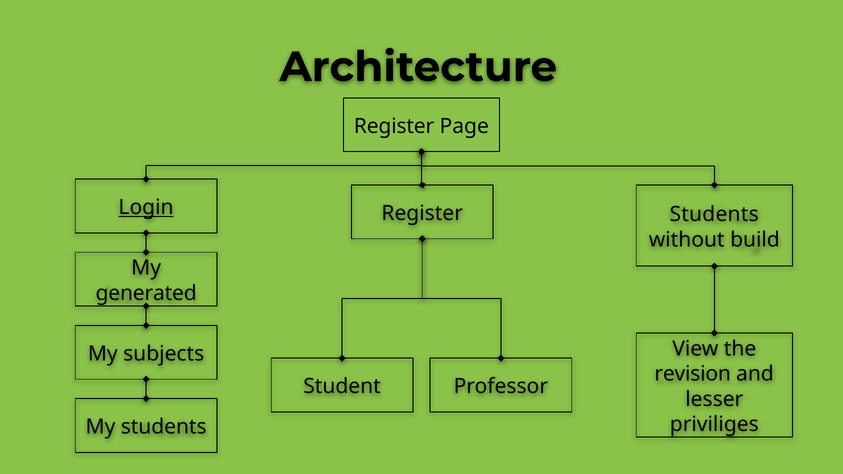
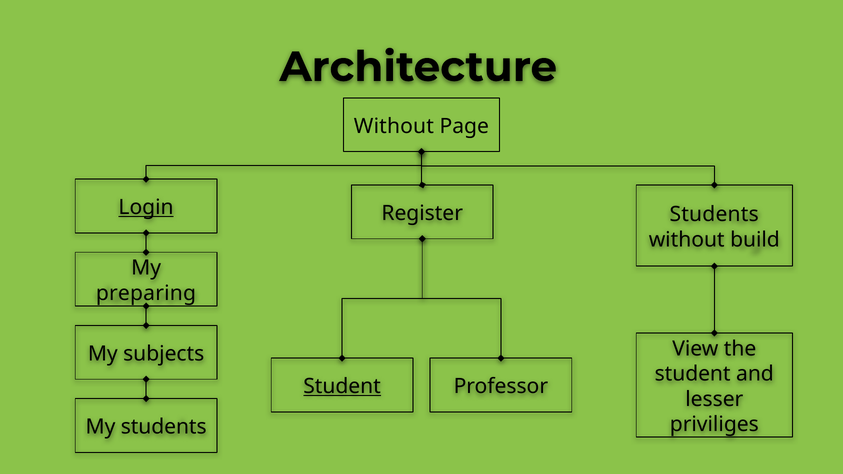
Register at (394, 126): Register -> Without
generated: generated -> preparing
revision at (693, 374): revision -> student
Student at (342, 387) underline: none -> present
